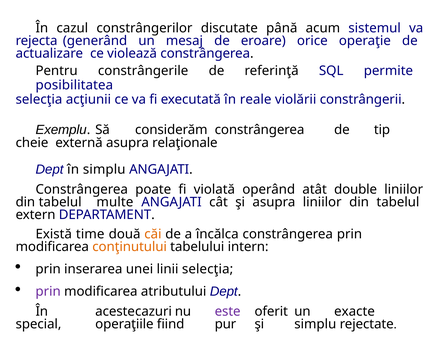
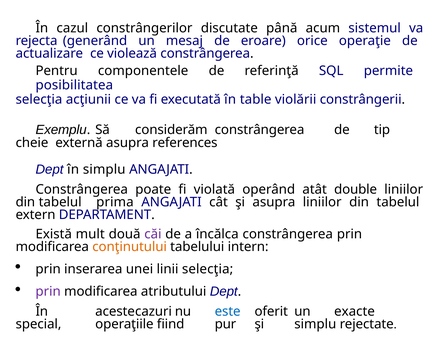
constrângerile: constrângerile -> componentele
reale: reale -> table
relaţionale: relaţionale -> references
multe: multe -> prima
time: time -> mult
căi colour: orange -> purple
este colour: purple -> blue
